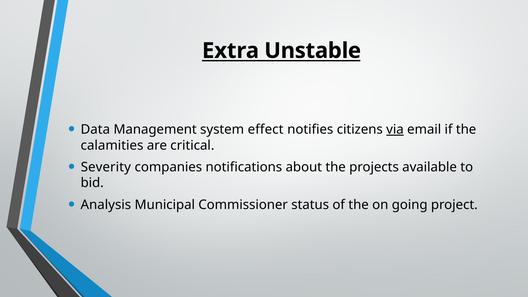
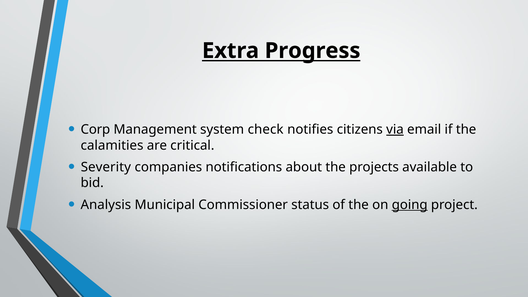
Unstable: Unstable -> Progress
Data: Data -> Corp
effect: effect -> check
going underline: none -> present
